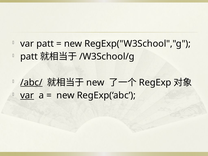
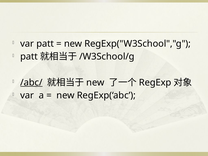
var at (27, 95) underline: present -> none
